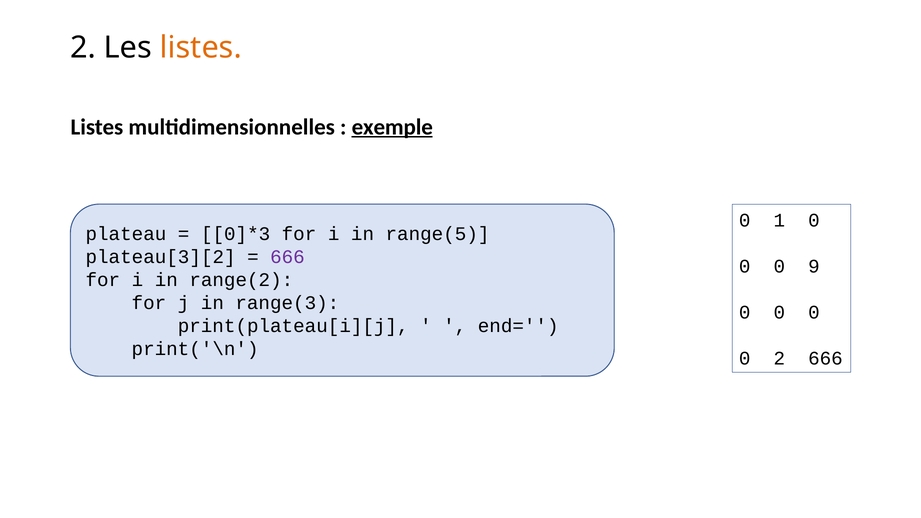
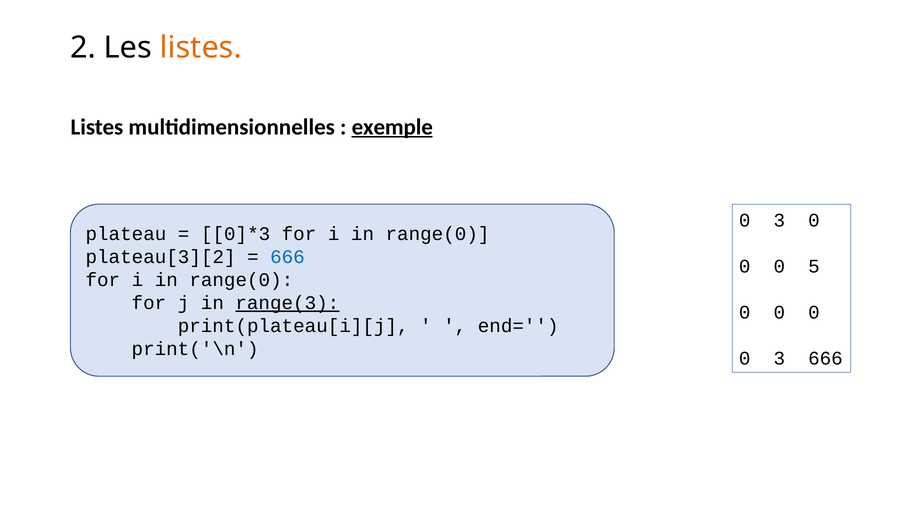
1 at (779, 220): 1 -> 3
range(5 at (438, 234): range(5 -> range(0
666 at (287, 257) colour: purple -> blue
9: 9 -> 5
range(2 at (241, 280): range(2 -> range(0
range(3 underline: none -> present
2 at (779, 359): 2 -> 3
